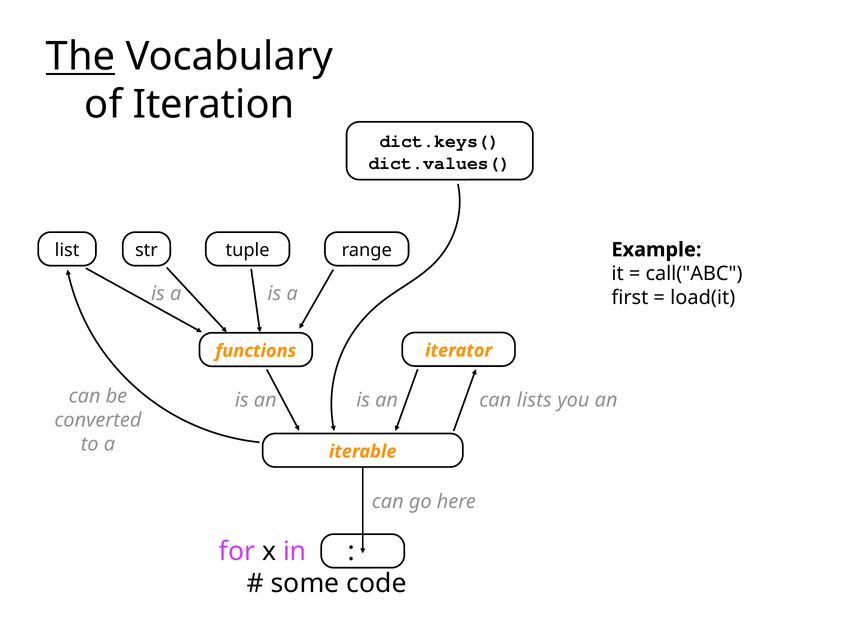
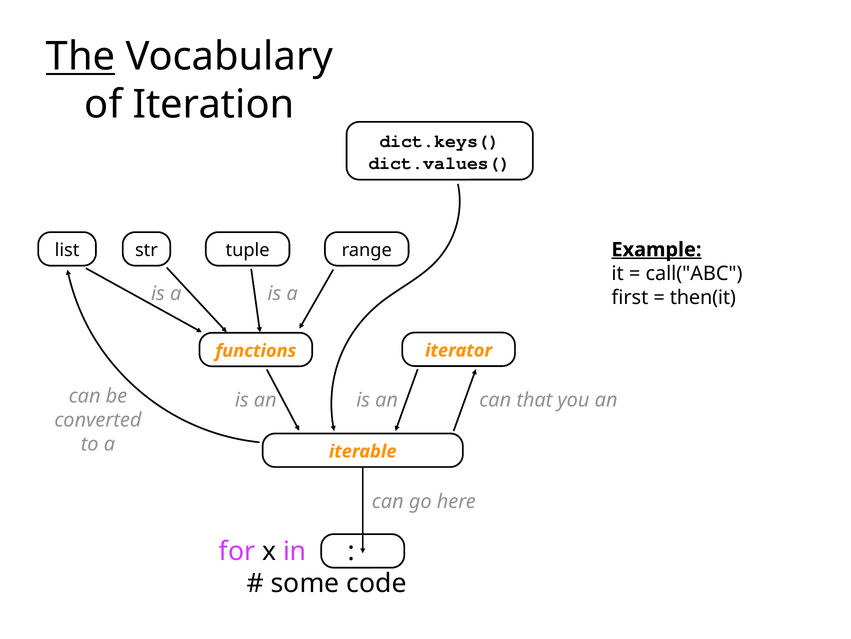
Example underline: none -> present
load(it: load(it -> then(it
lists: lists -> that
